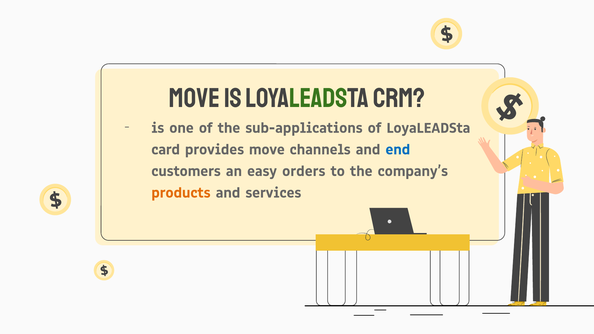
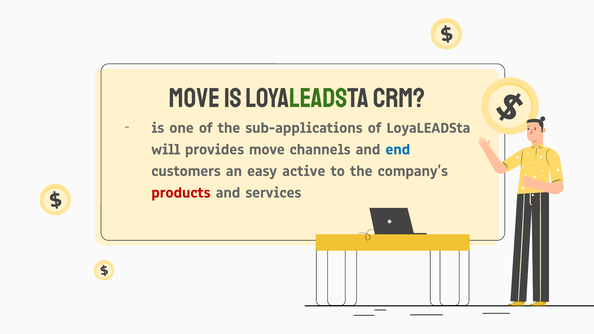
card: card -> will
orders: orders -> active
products colour: orange -> red
